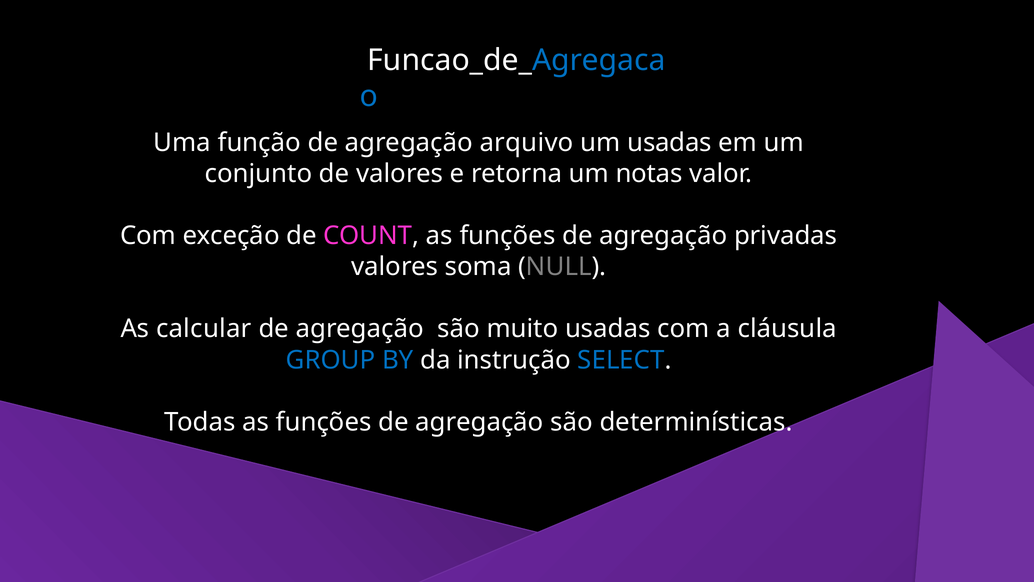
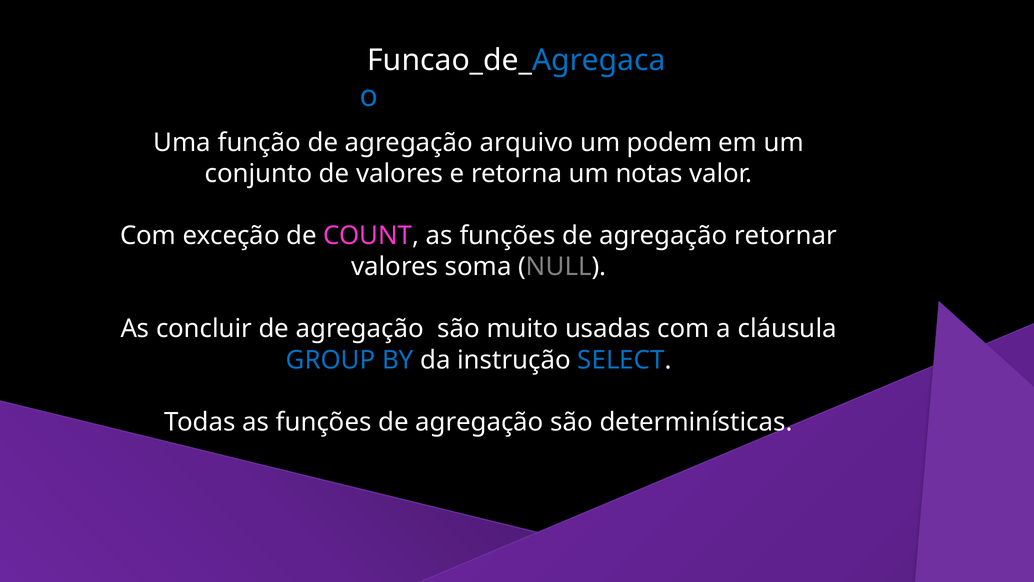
um usadas: usadas -> podem
privadas: privadas -> retornar
calcular: calcular -> concluir
